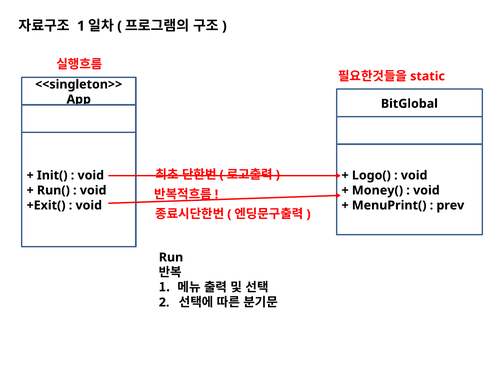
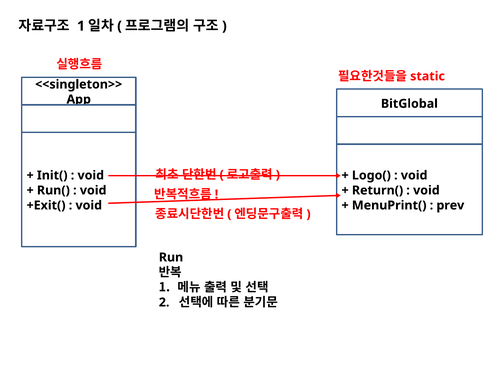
Money(: Money( -> Return(
